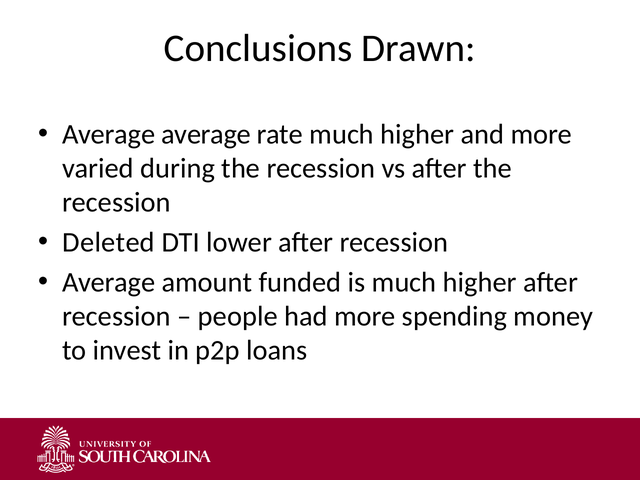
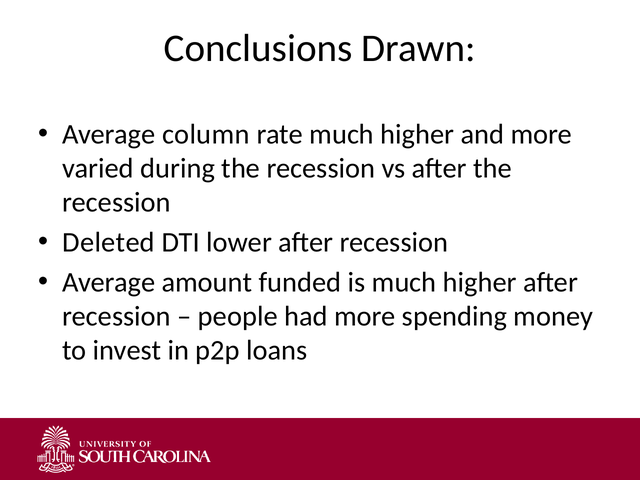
Average average: average -> column
